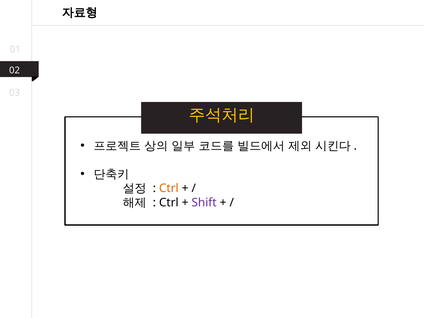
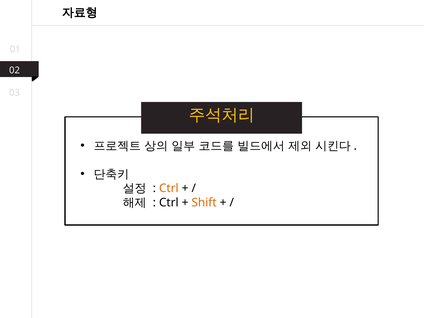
Shift colour: purple -> orange
